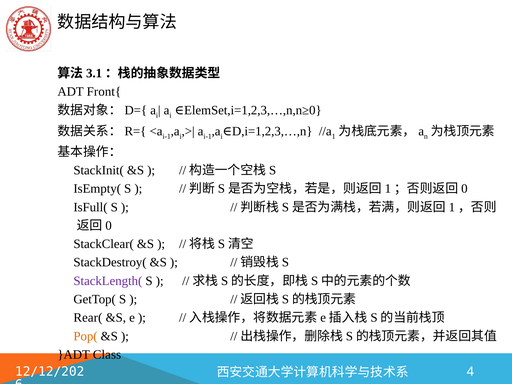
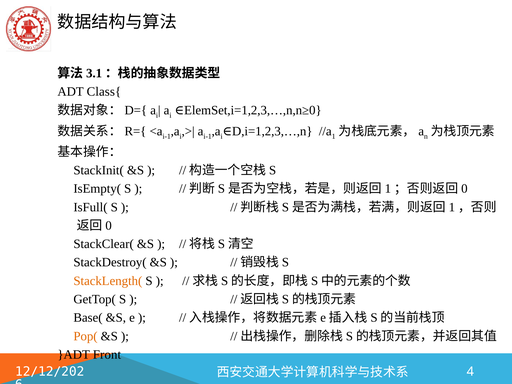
Front{: Front{ -> Class{
StackLength( colour: purple -> orange
Rear(: Rear( -> Base(
Class: Class -> Front
